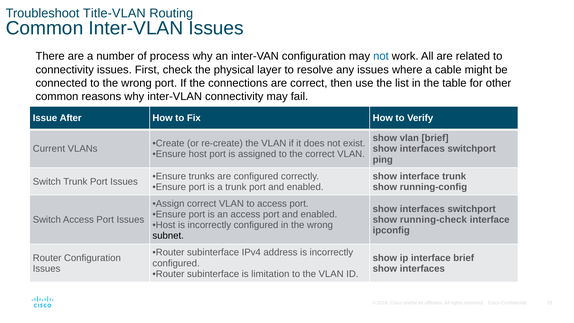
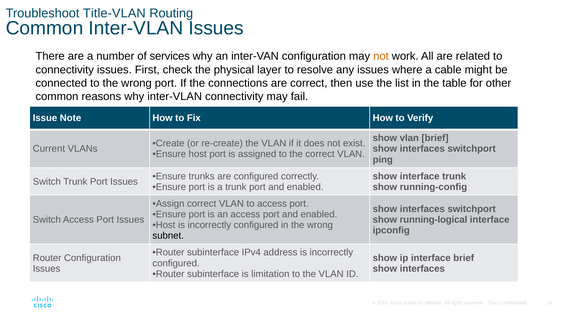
process: process -> services
not at (381, 56) colour: blue -> orange
After: After -> Note
running-check: running-check -> running-logical
